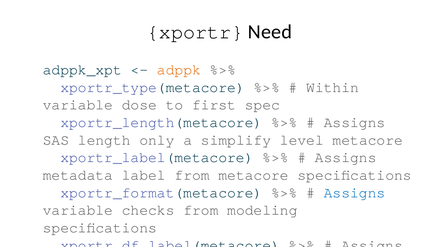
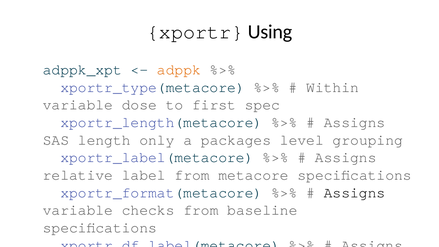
Need: Need -> Using
simplify: simplify -> packages
level metacore: metacore -> grouping
metadata: metadata -> relative
Assigns at (355, 193) colour: blue -> black
modeling: modeling -> baseline
